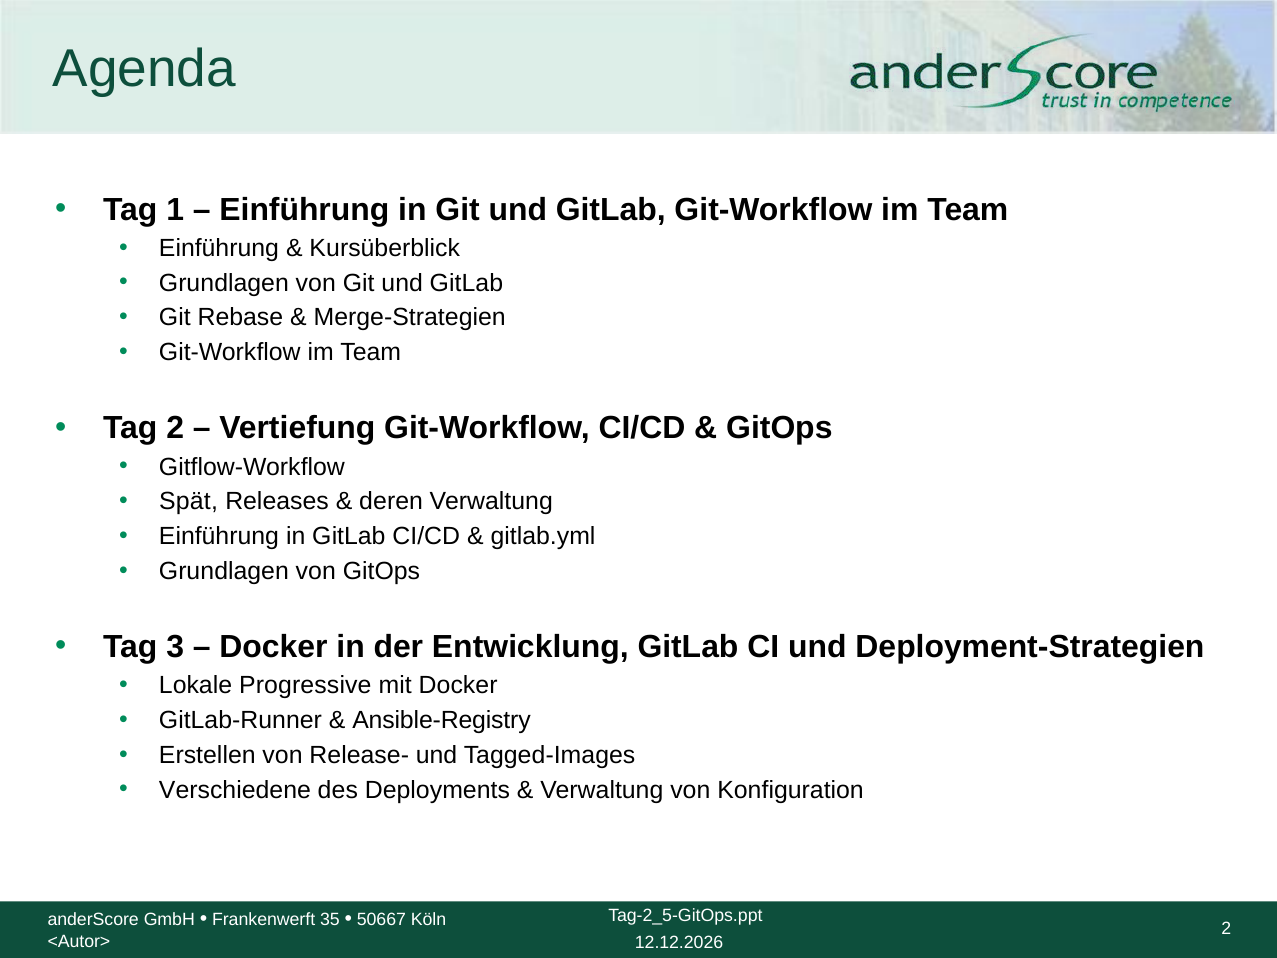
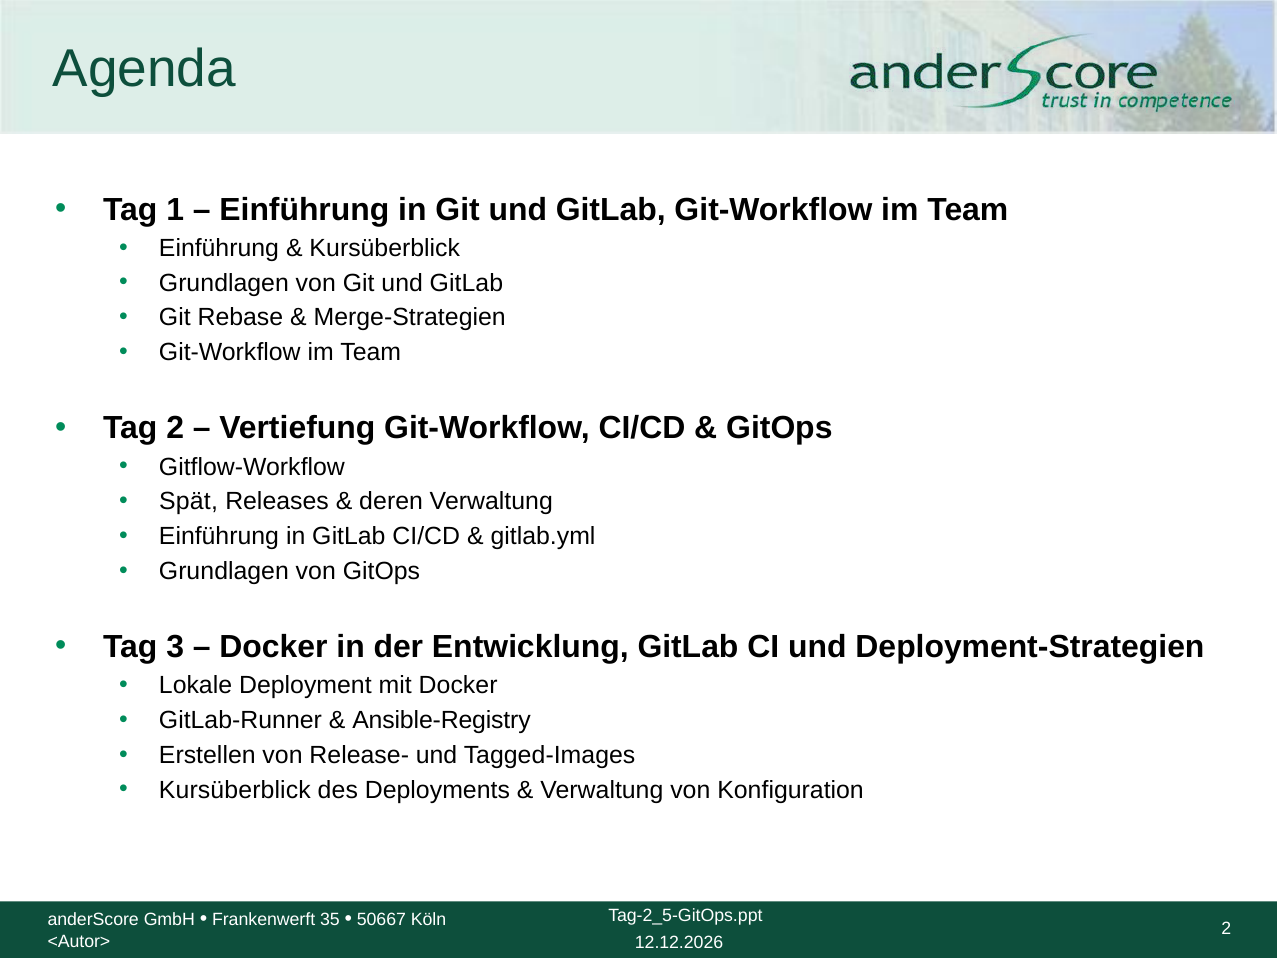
Progressive: Progressive -> Deployment
Verschiedene at (235, 790): Verschiedene -> Kursüberblick
